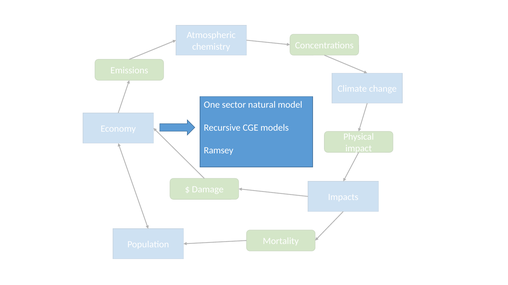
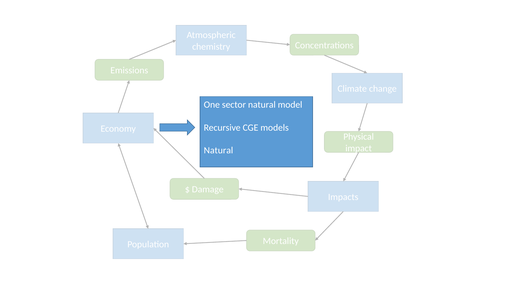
Ramsey at (219, 151): Ramsey -> Natural
